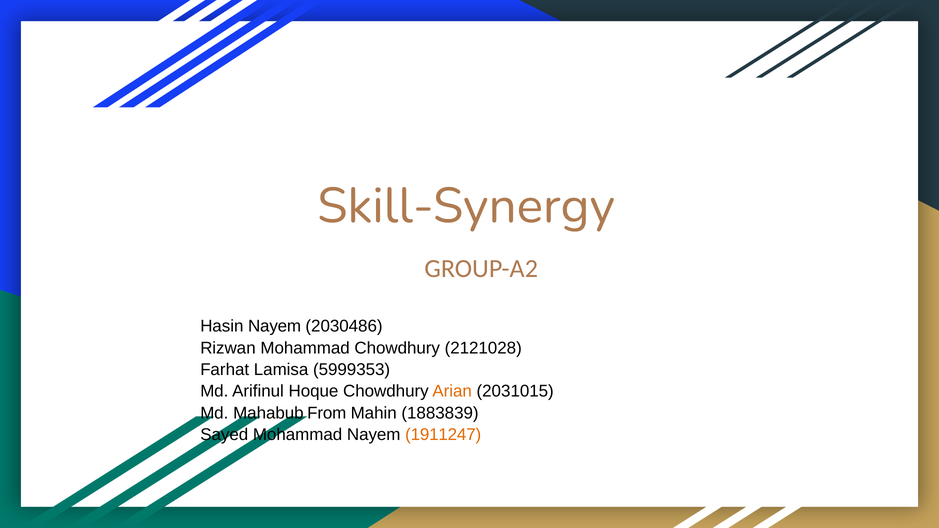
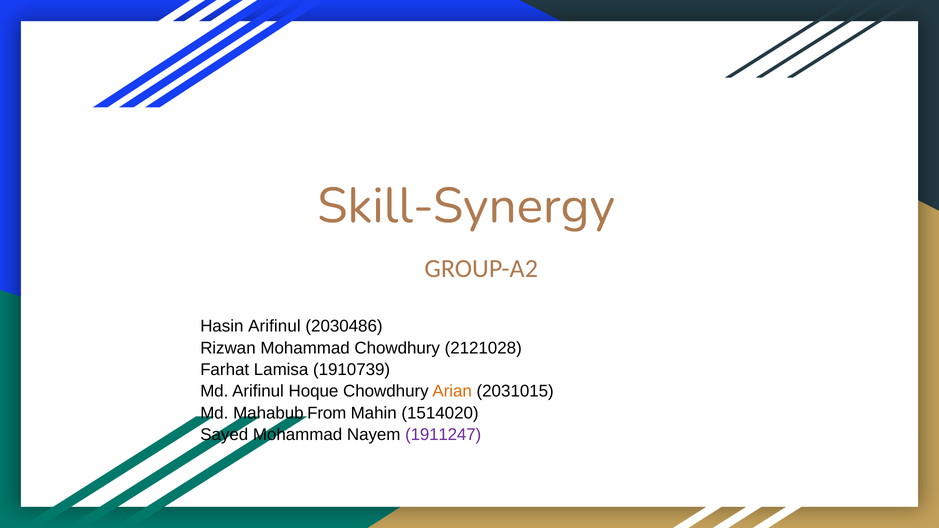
Hasin Nayem: Nayem -> Arifinul
5999353: 5999353 -> 1910739
1883839: 1883839 -> 1514020
1911247 colour: orange -> purple
